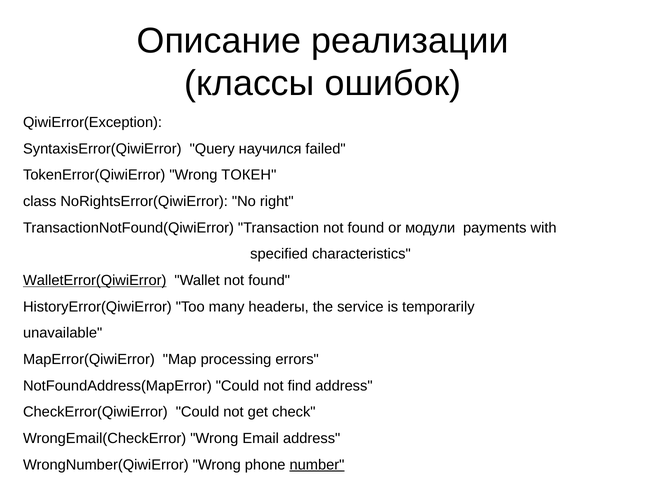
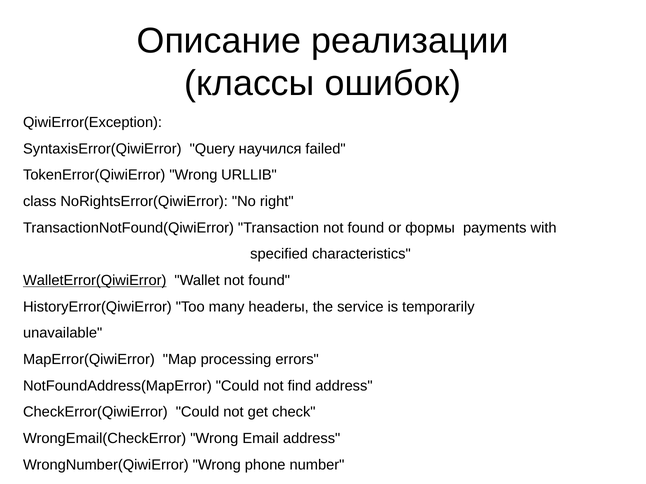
ТОКЕН: ТОКЕН -> URLLIB
модули: модули -> формы
number underline: present -> none
